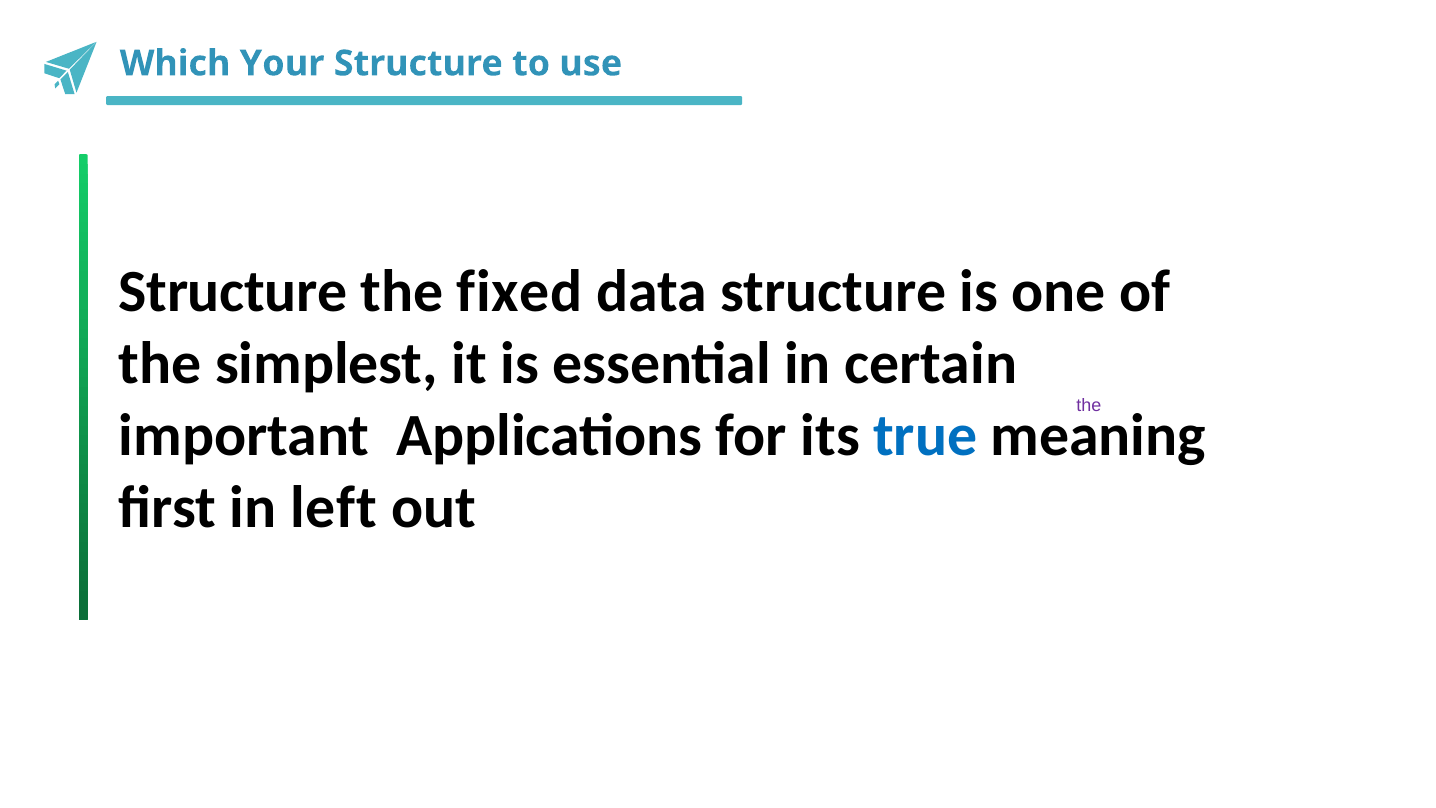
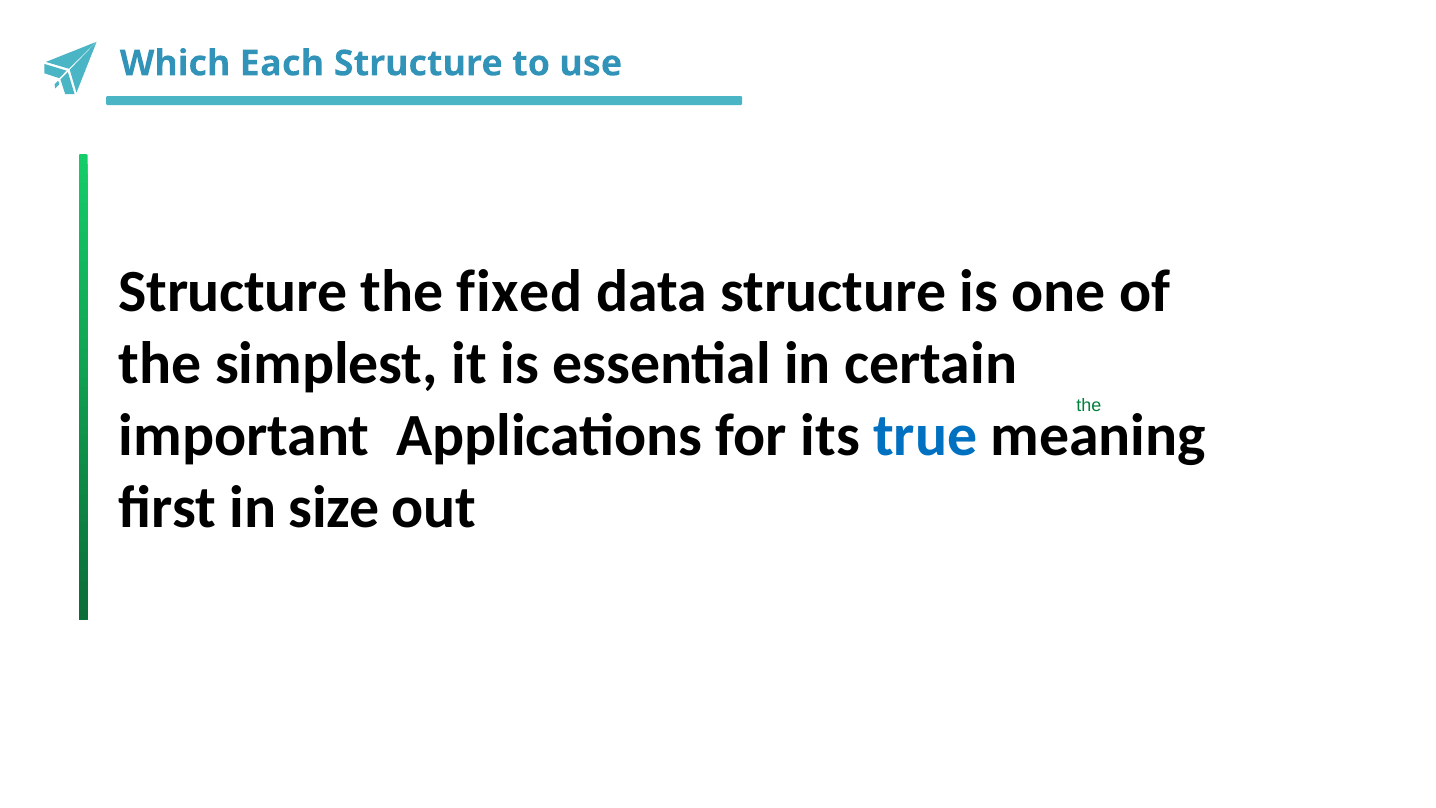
Which Your: Your -> Each
the at (1089, 405) colour: purple -> green
in left: left -> size
